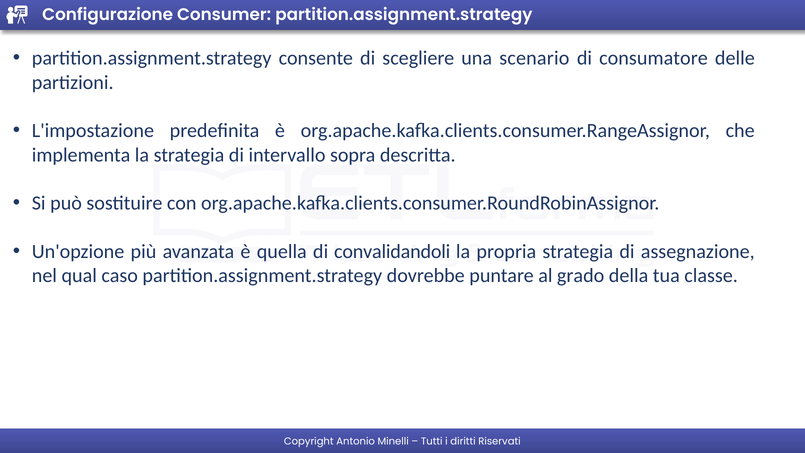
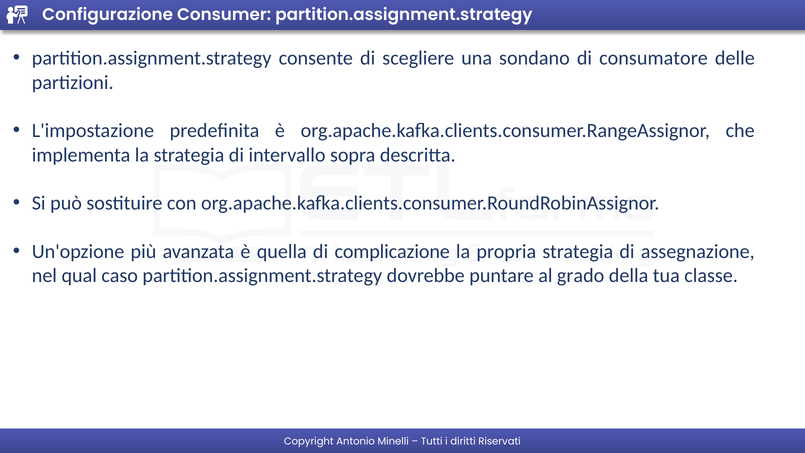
scenario: scenario -> sondano
convalidandoli: convalidandoli -> complicazione
